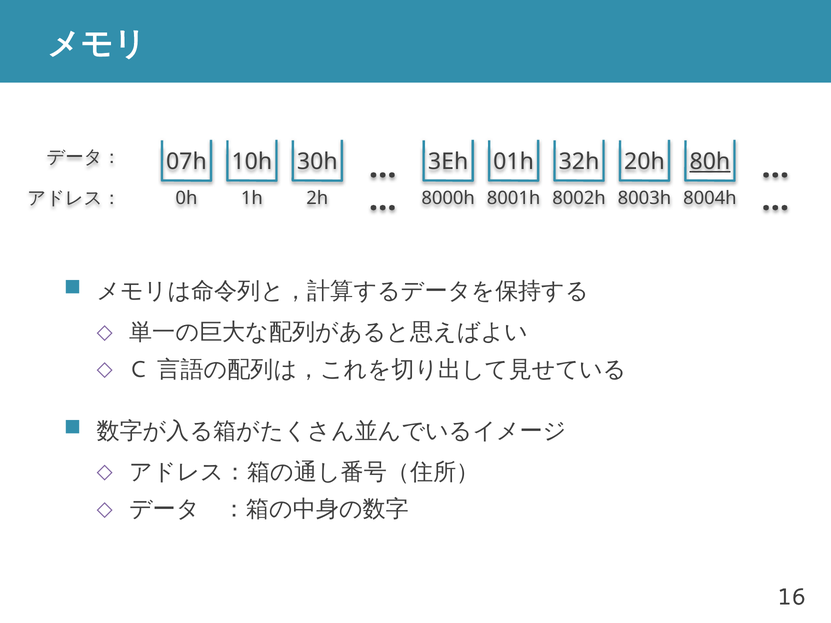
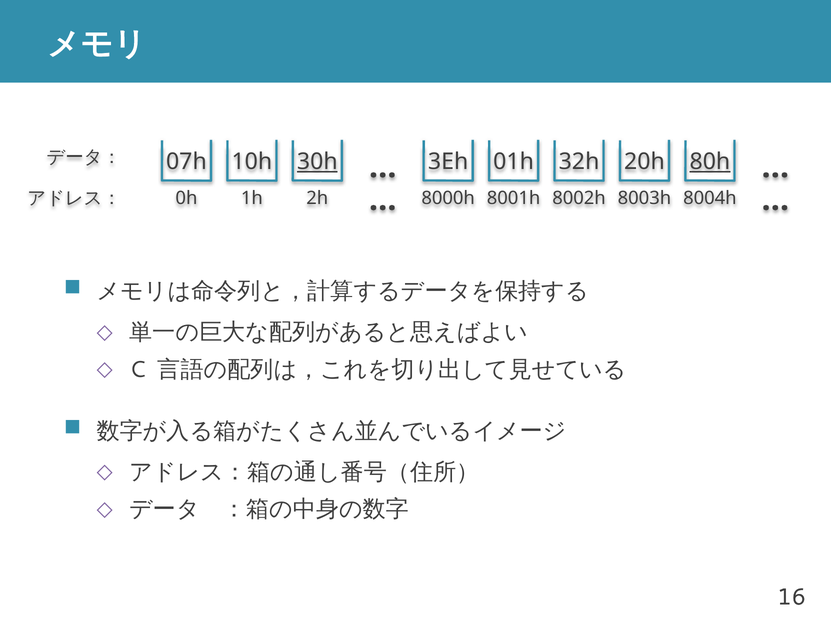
30h underline: none -> present
